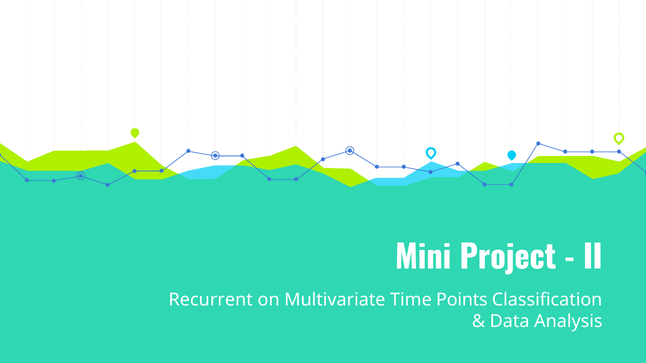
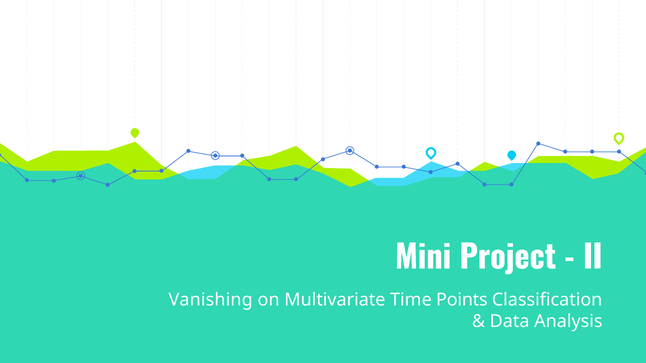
Recurrent: Recurrent -> Vanishing
